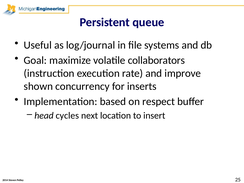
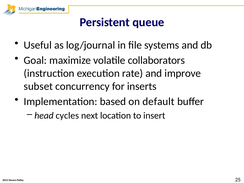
shown: shown -> subset
respect: respect -> default
